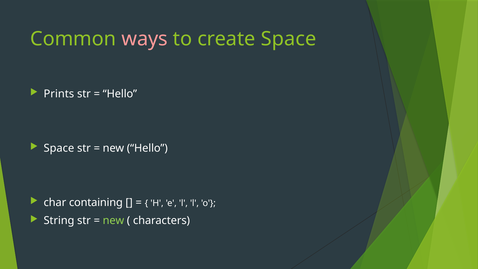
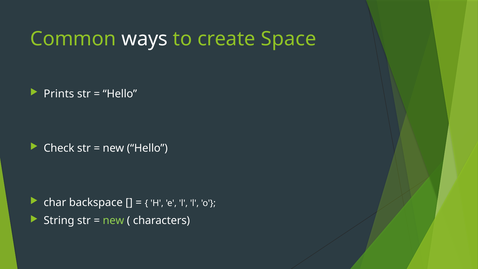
ways colour: pink -> white
Space at (59, 148): Space -> Check
containing: containing -> backspace
